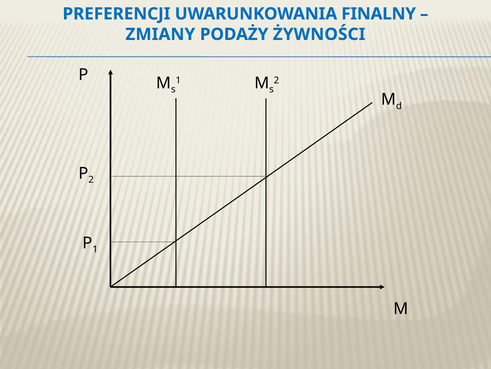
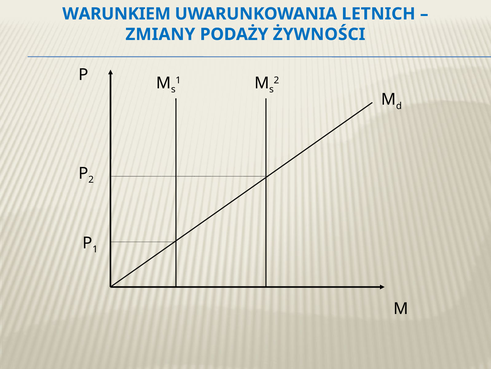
PREFERENCJI: PREFERENCJI -> WARUNKIEM
FINALNY: FINALNY -> LETNICH
